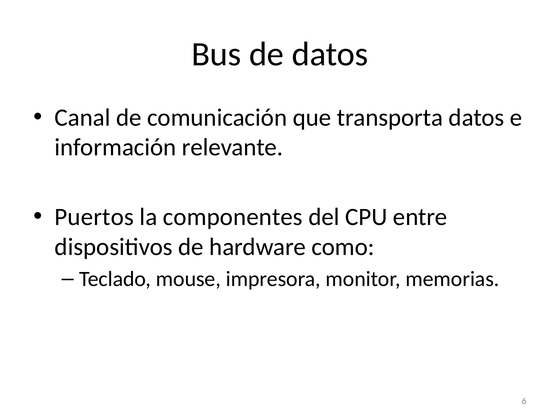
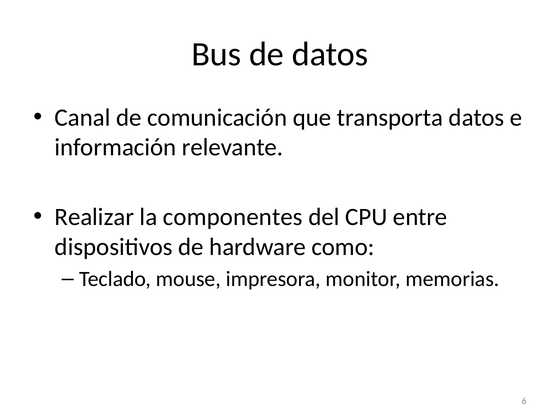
Puertos: Puertos -> Realizar
